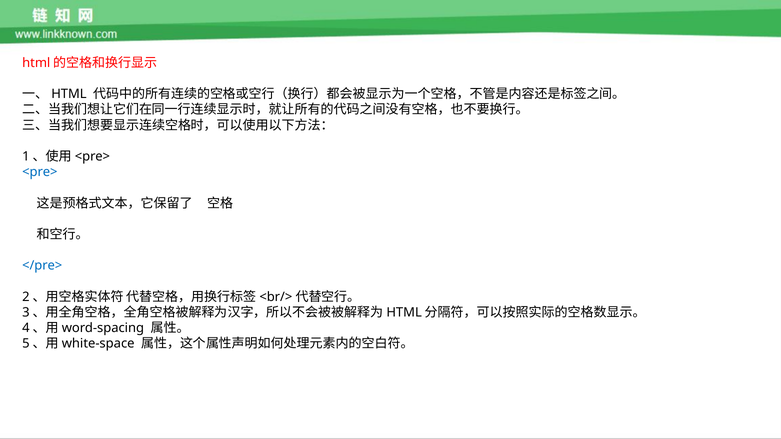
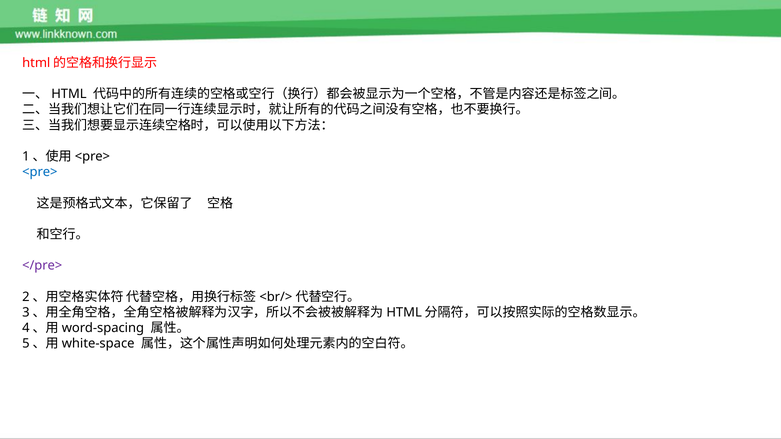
</pre> colour: blue -> purple
